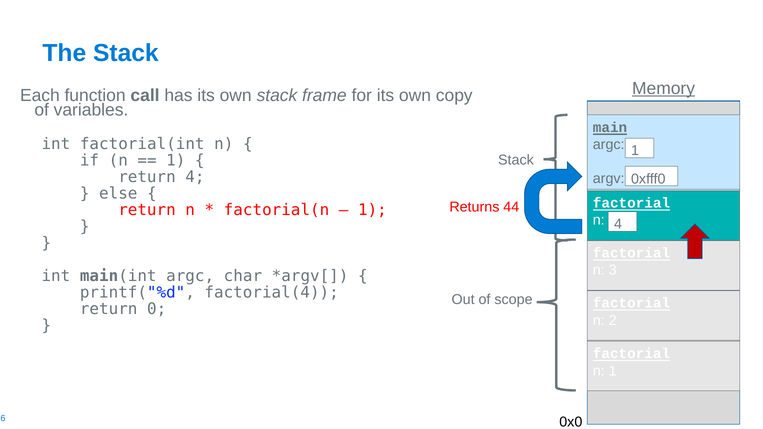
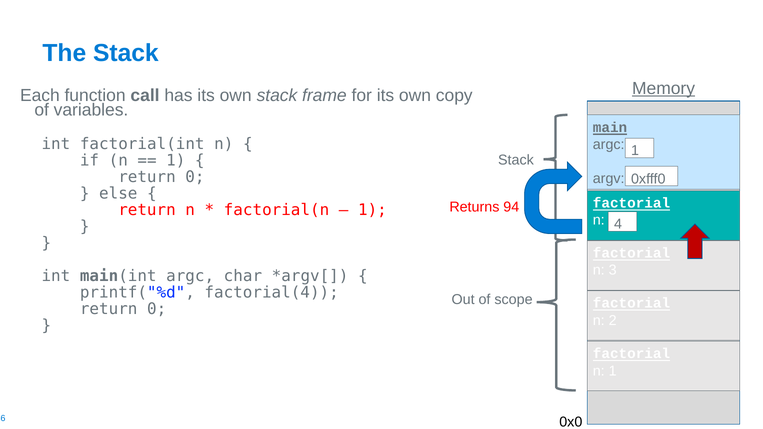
4 at (195, 177): 4 -> 0
44: 44 -> 94
